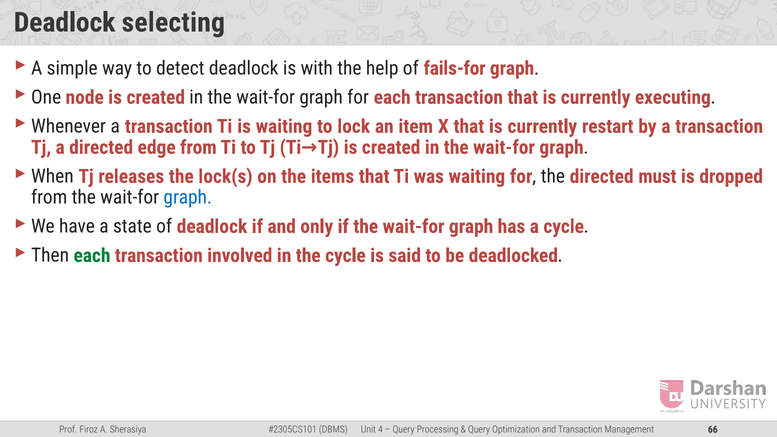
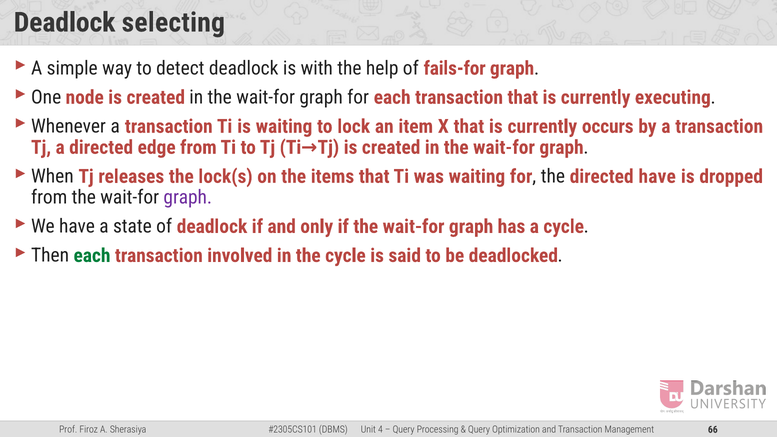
restart: restart -> occurs
directed must: must -> have
graph at (188, 197) colour: blue -> purple
